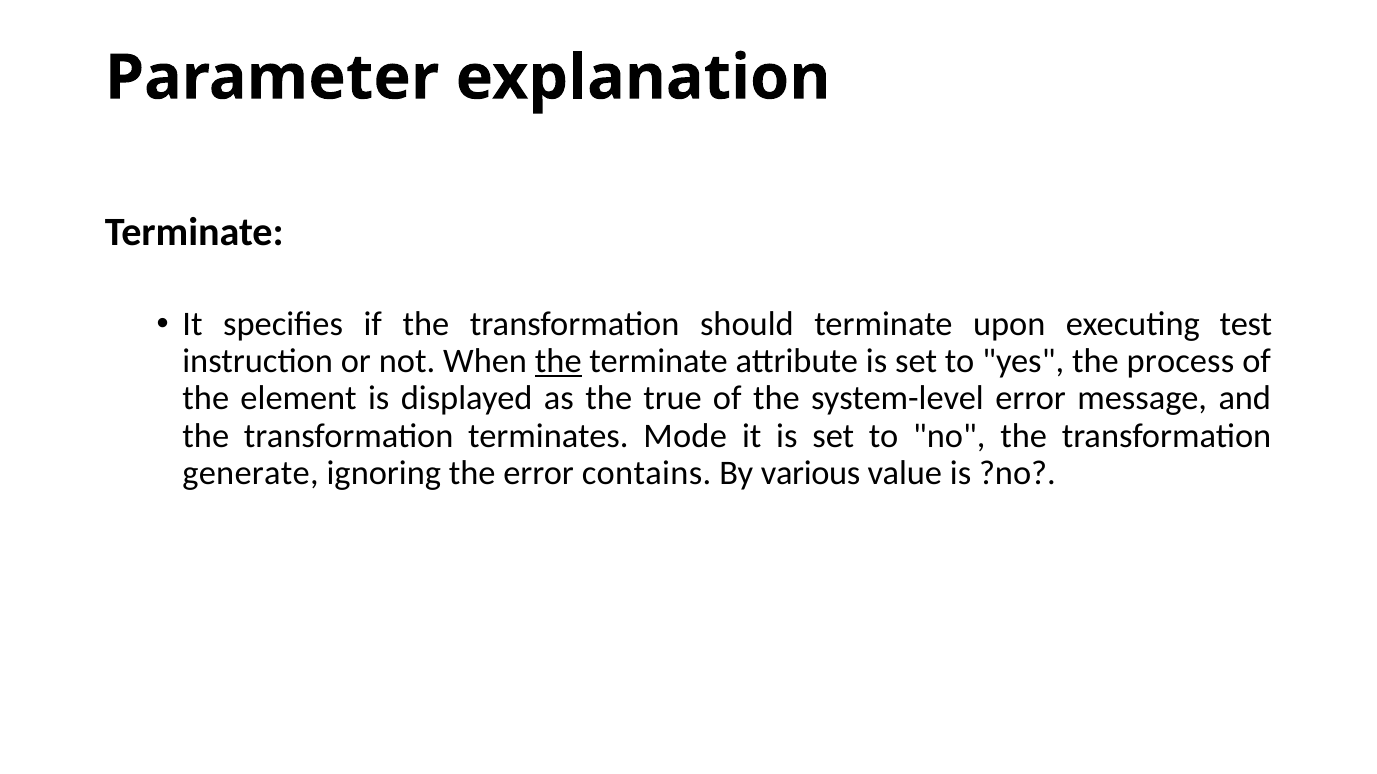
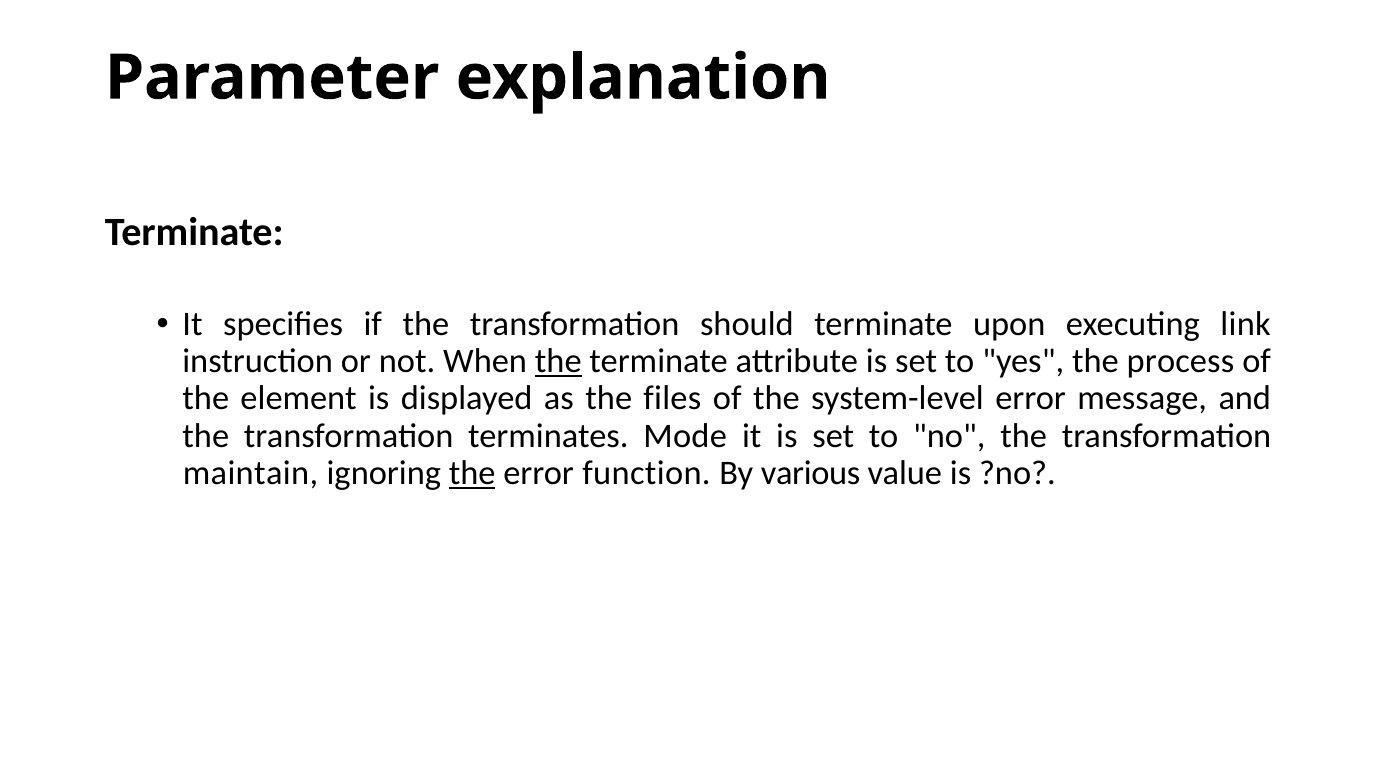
test: test -> link
true: true -> files
generate: generate -> maintain
the at (472, 473) underline: none -> present
contains: contains -> function
